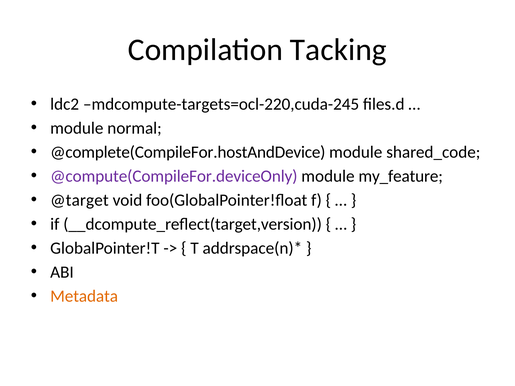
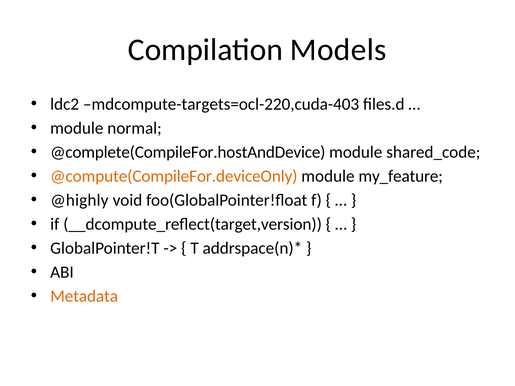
Tacking: Tacking -> Models
mdcompute-targets=ocl-220,cuda-245: mdcompute-targets=ocl-220,cuda-245 -> mdcompute-targets=ocl-220,cuda-403
@compute(CompileFor.deviceOnly colour: purple -> orange
@target: @target -> @highly
